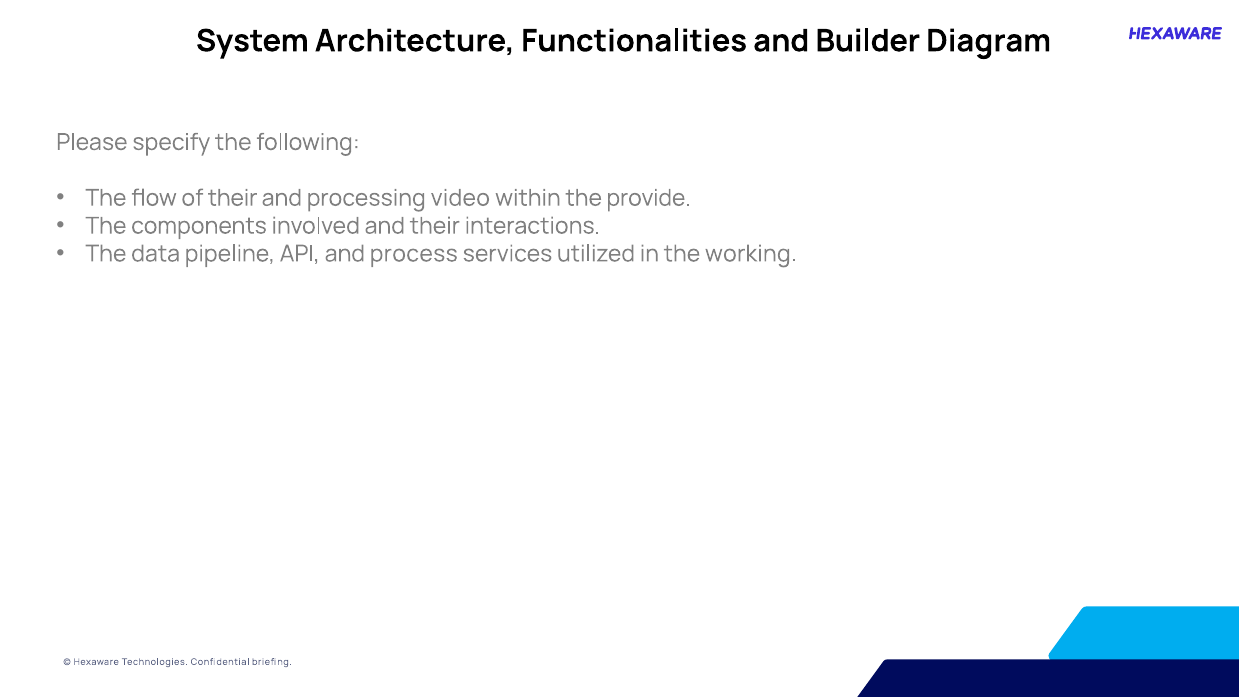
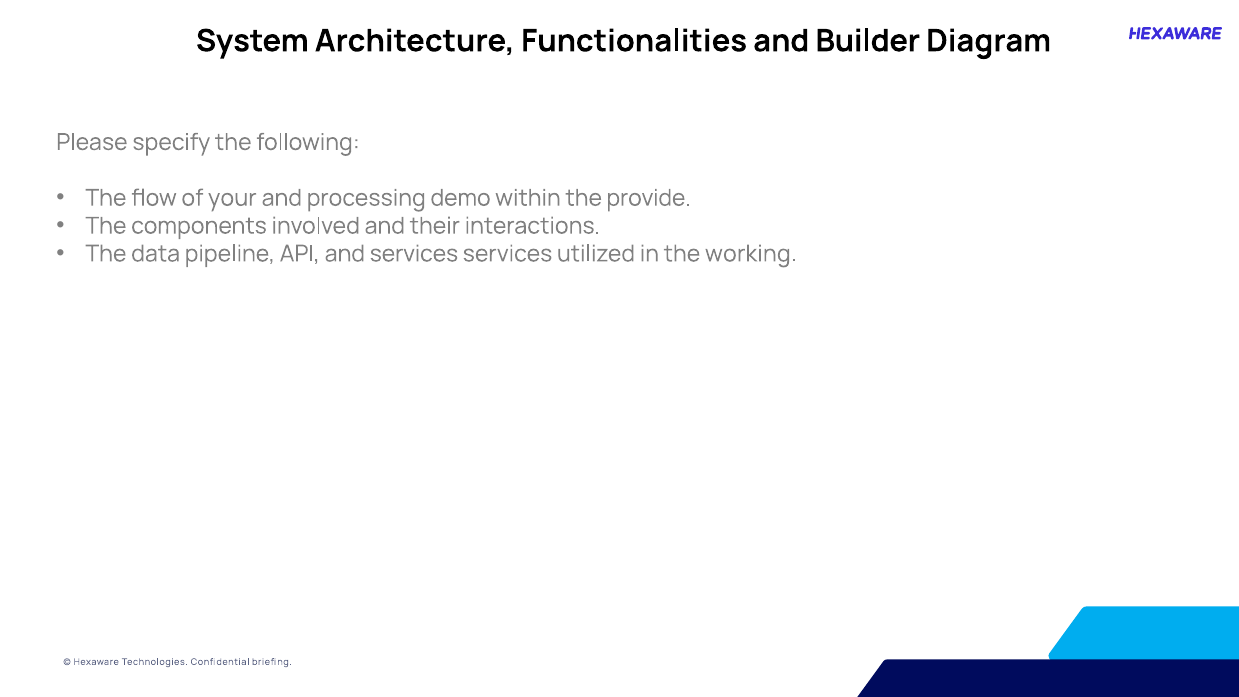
of their: their -> your
video: video -> demo
and process: process -> services
